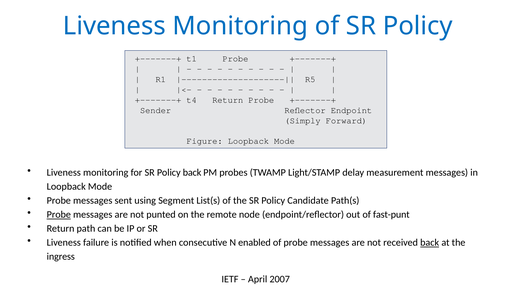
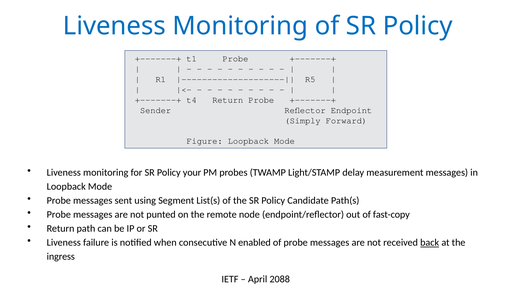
Policy back: back -> your
Probe at (59, 215) underline: present -> none
fast-punt: fast-punt -> fast-copy
2007: 2007 -> 2088
